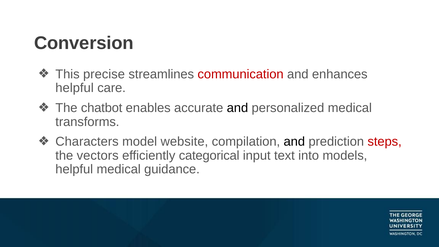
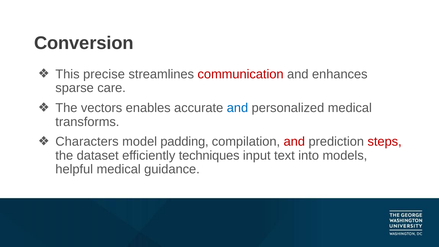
helpful at (75, 88): helpful -> sparse
chatbot: chatbot -> vectors
and at (237, 108) colour: black -> blue
website: website -> padding
and at (294, 142) colour: black -> red
vectors: vectors -> dataset
categorical: categorical -> techniques
